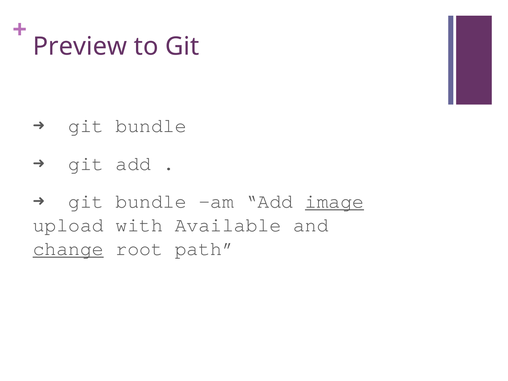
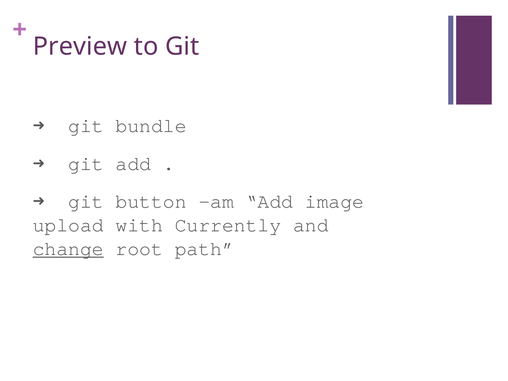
bundle at (151, 201): bundle -> button
image underline: present -> none
Available: Available -> Currently
